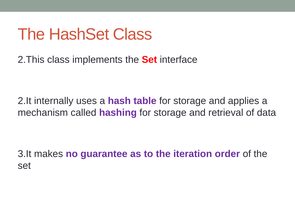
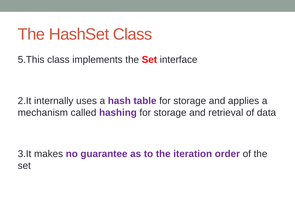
2.This: 2.This -> 5.This
